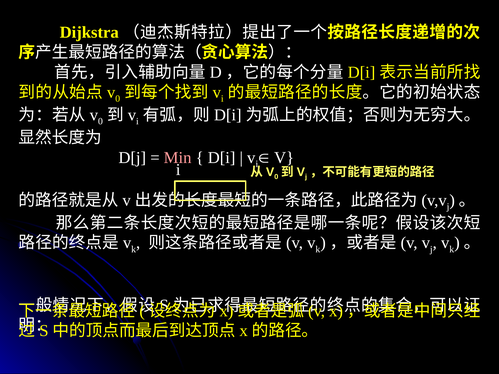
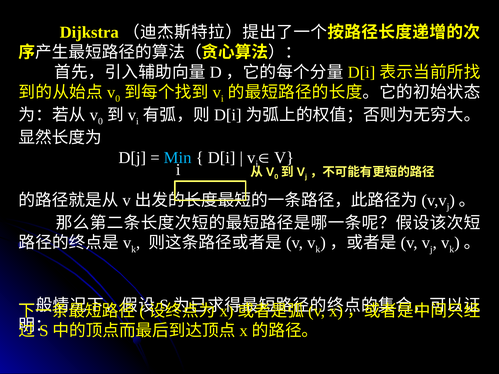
Min colour: pink -> light blue
